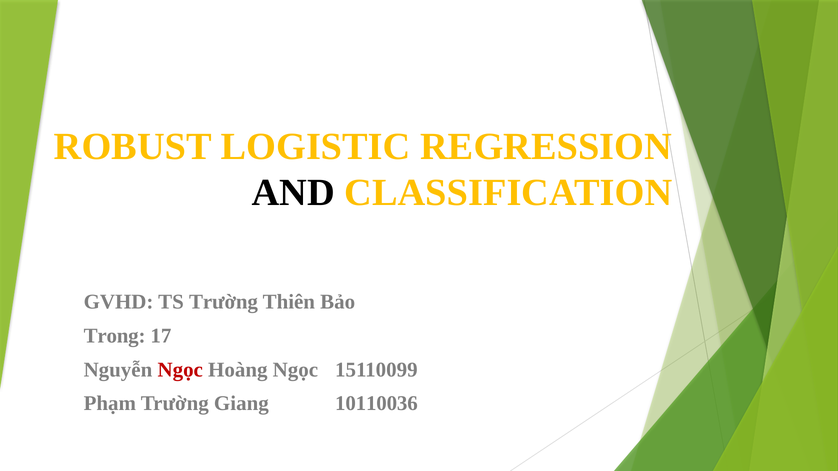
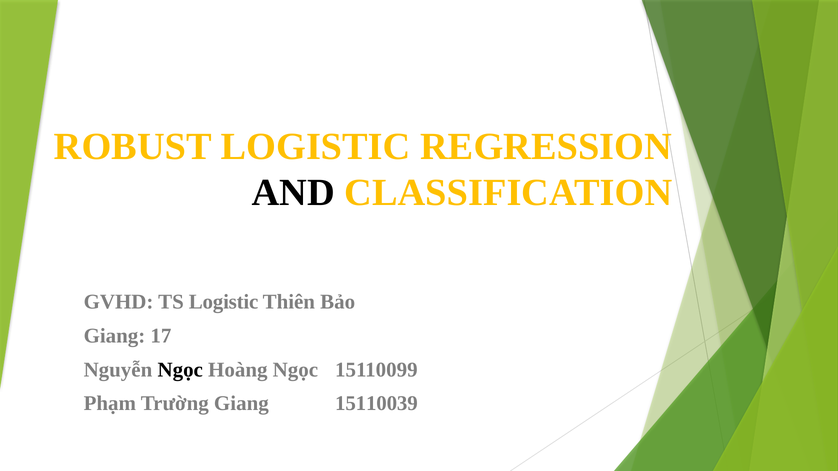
TS Trường: Trường -> Logistic
Trong at (115, 336): Trong -> Giang
Ngọc at (180, 370) colour: red -> black
10110036: 10110036 -> 15110039
